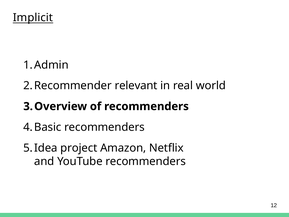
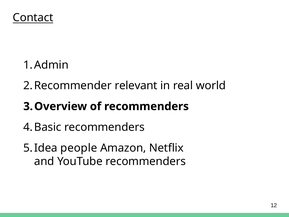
Implicit: Implicit -> Contact
project: project -> people
